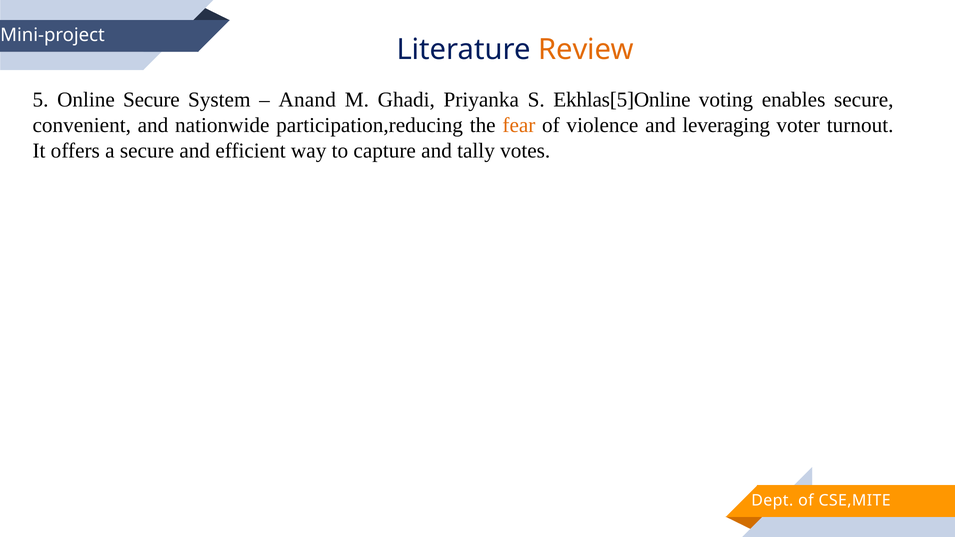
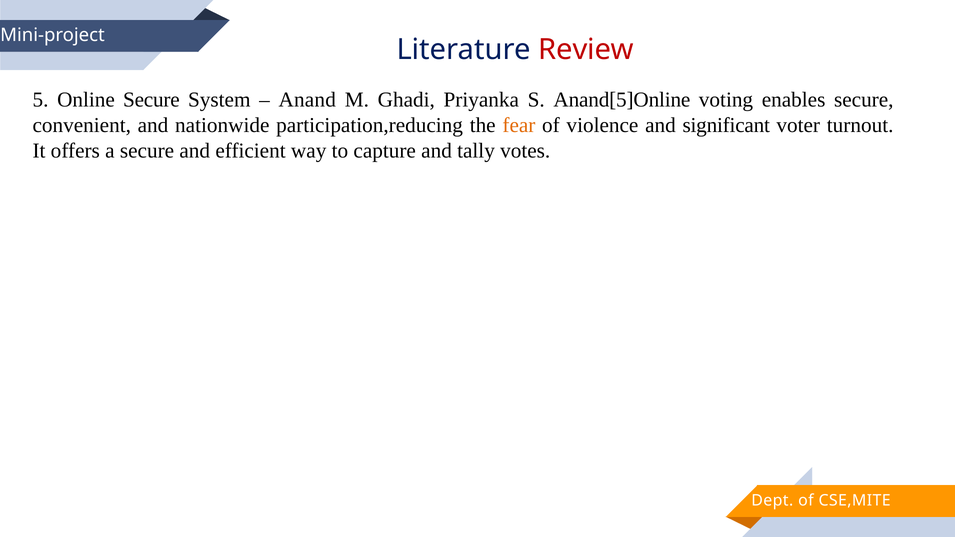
Review colour: orange -> red
Ekhlas[5]Online: Ekhlas[5]Online -> Anand[5]Online
leveraging: leveraging -> significant
